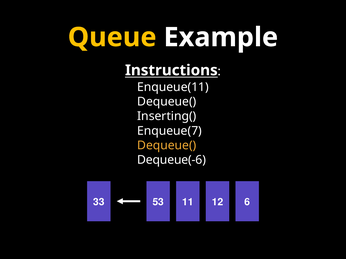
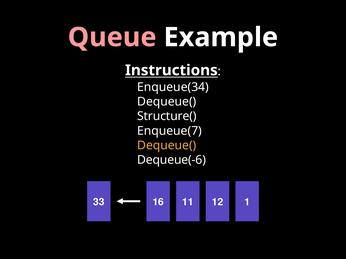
Queue colour: yellow -> pink
Enqueue(11: Enqueue(11 -> Enqueue(34
Inserting(: Inserting( -> Structure(
53: 53 -> 16
6: 6 -> 1
